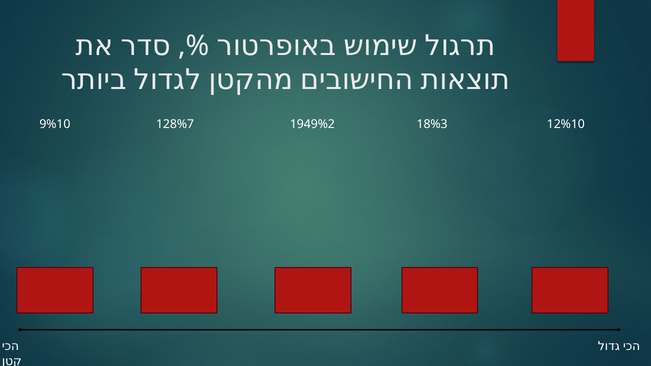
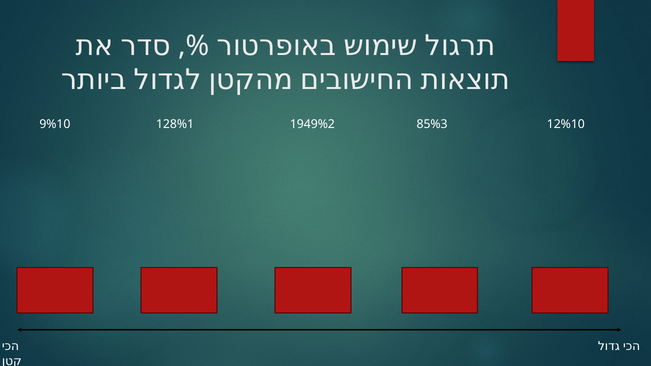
128%7: 128%7 -> 128%1
18%3: 18%3 -> 85%3
